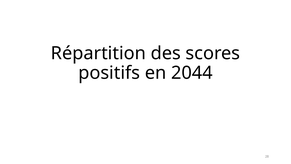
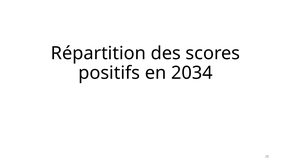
2044: 2044 -> 2034
